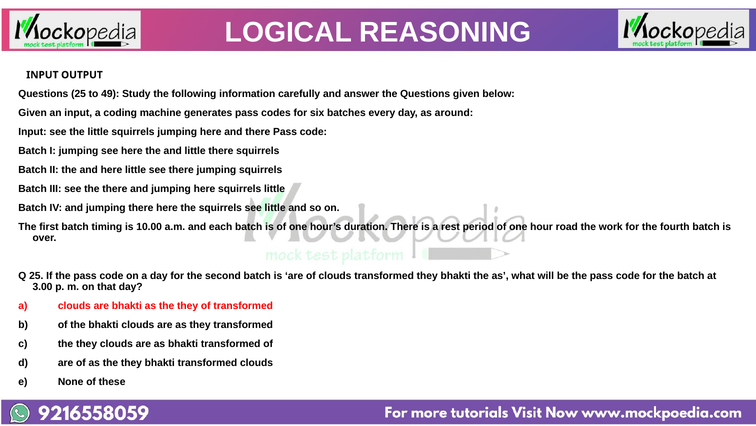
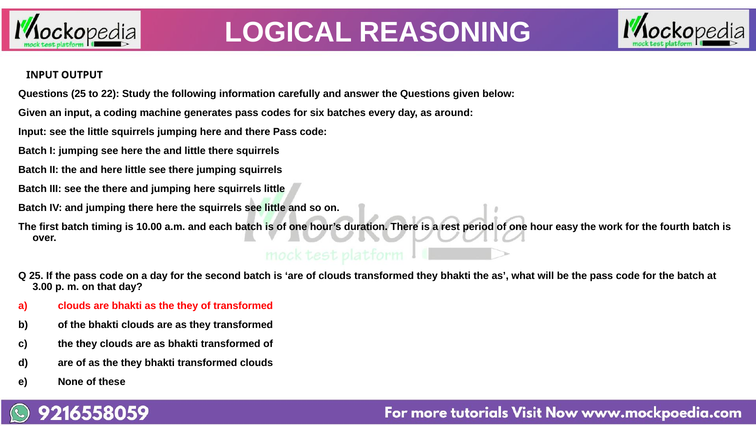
49: 49 -> 22
road: road -> easy
